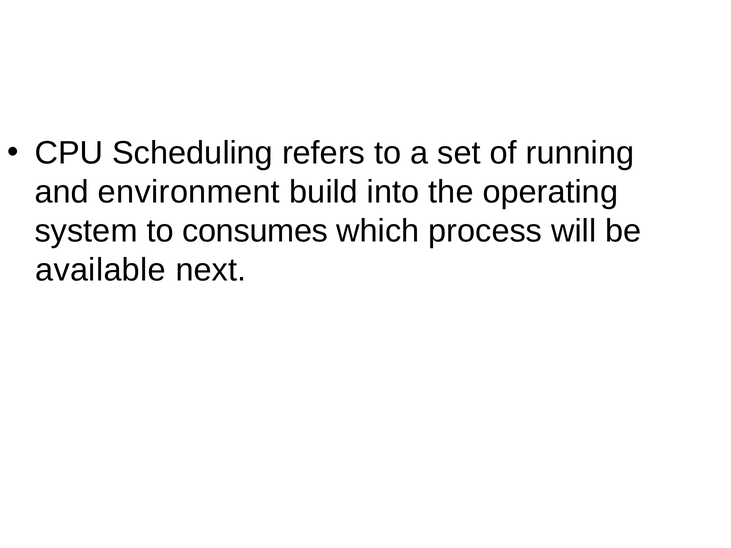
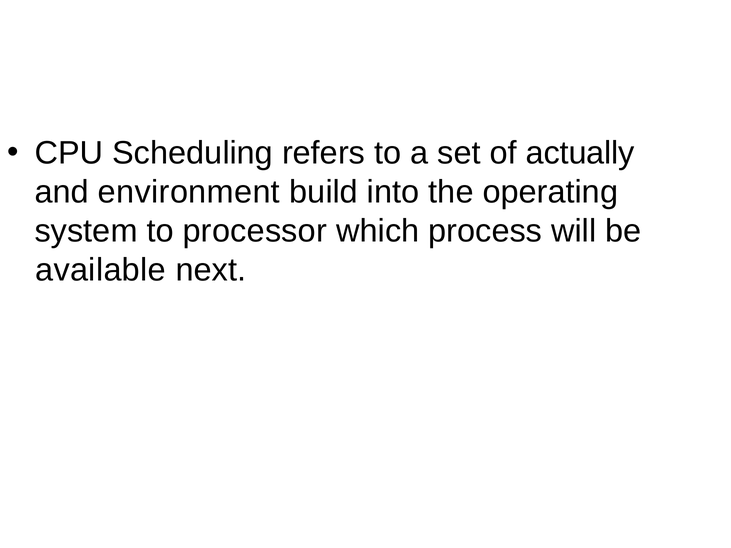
running: running -> actually
consumes: consumes -> processor
